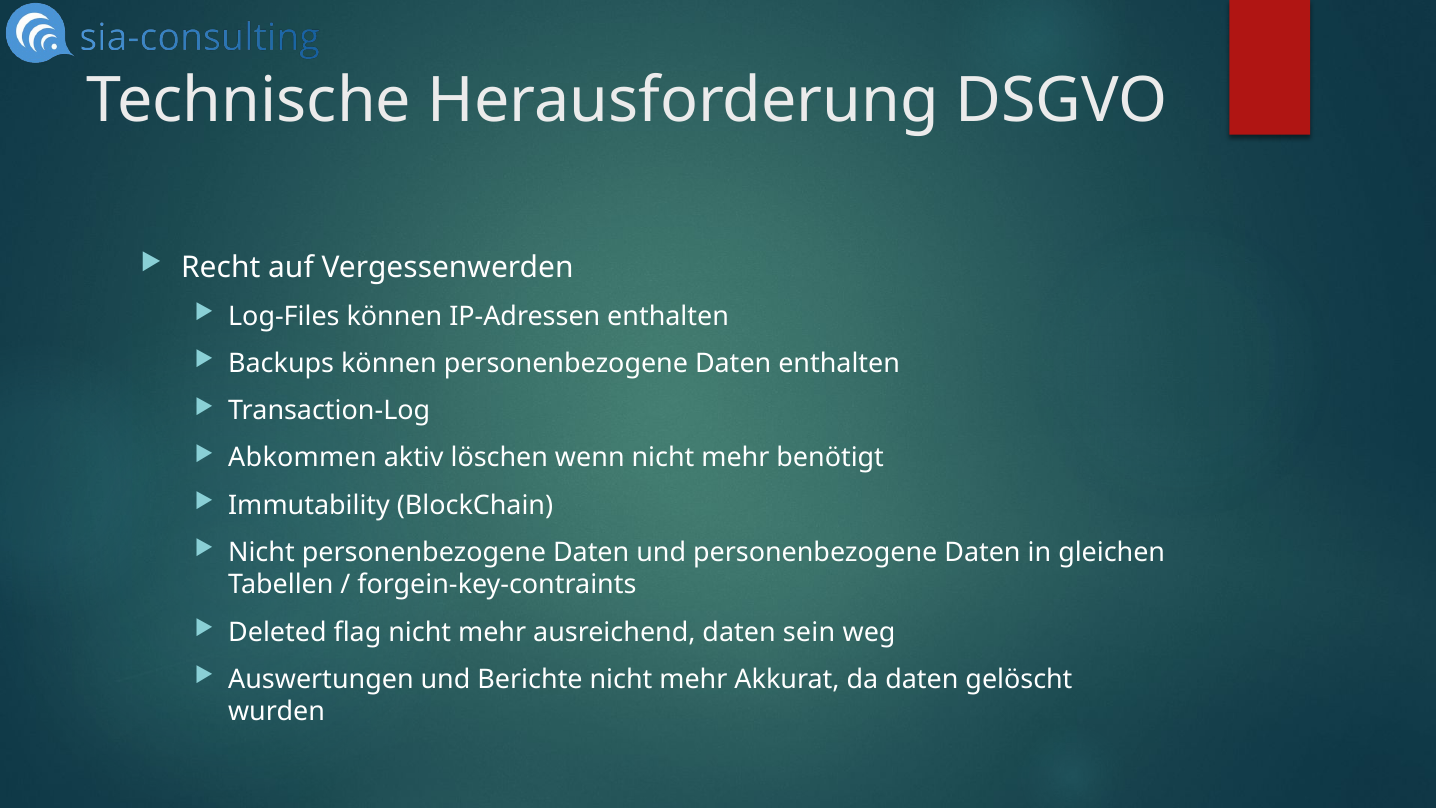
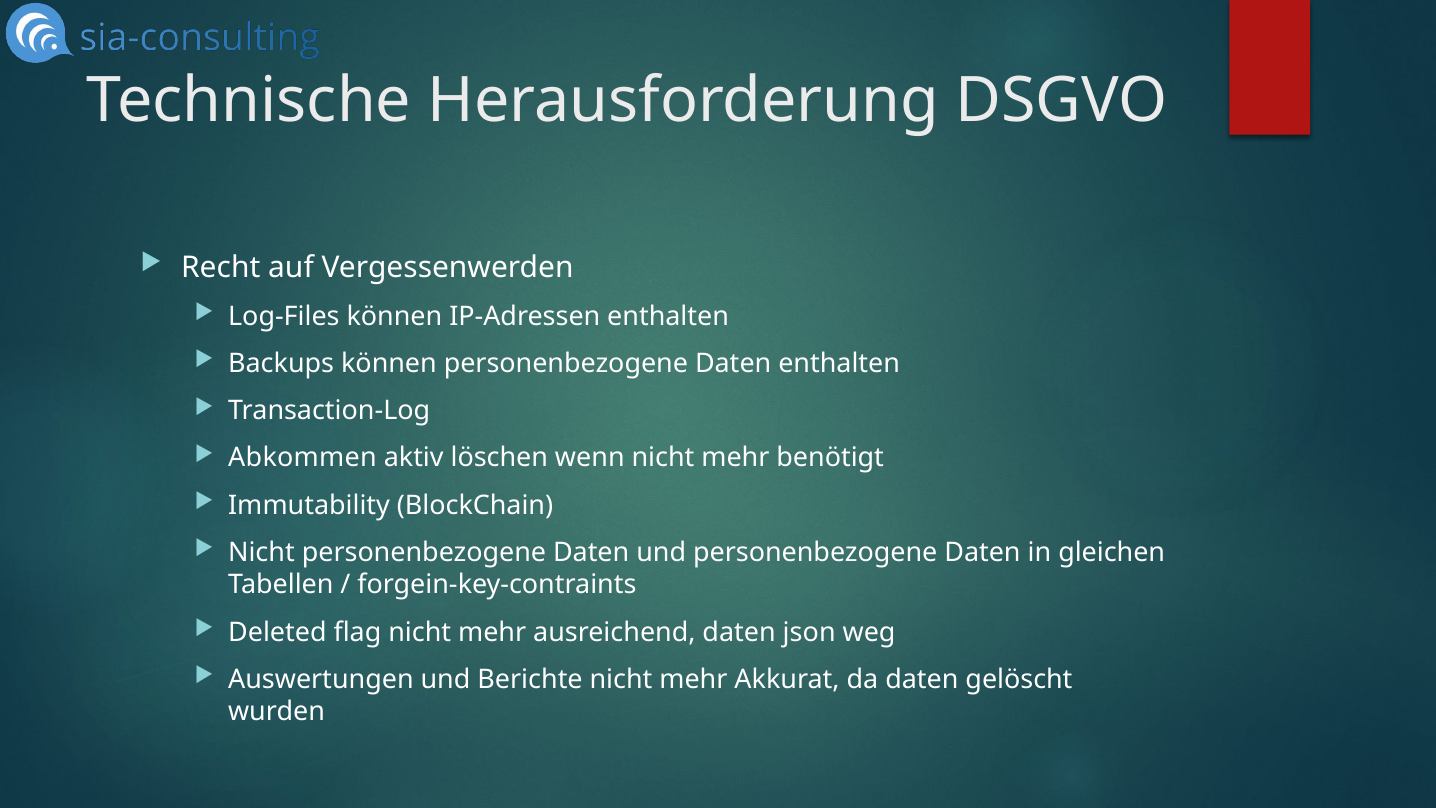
sein: sein -> json
